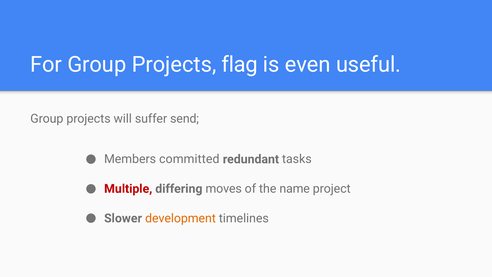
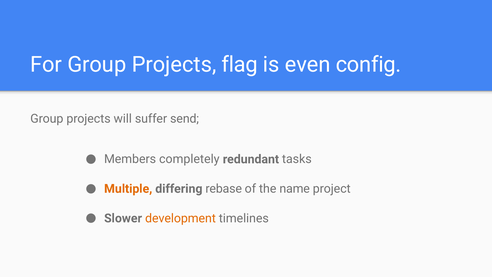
useful: useful -> config
committed: committed -> completely
Multiple colour: red -> orange
moves: moves -> rebase
